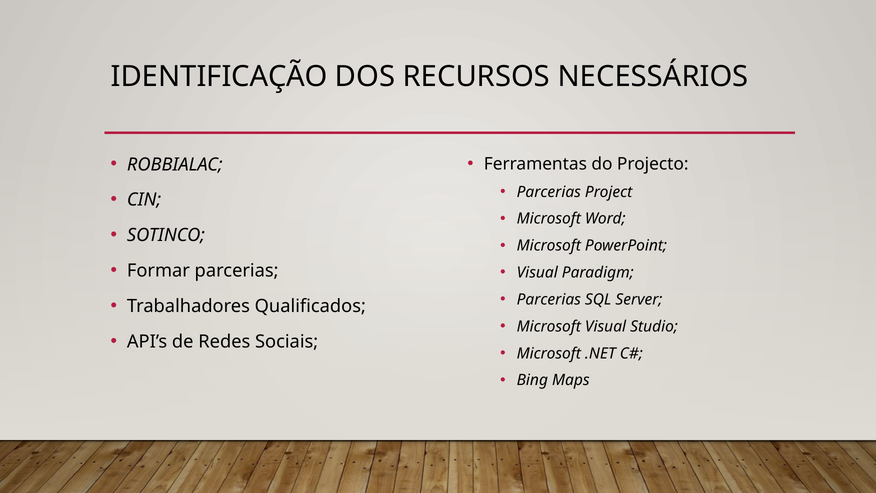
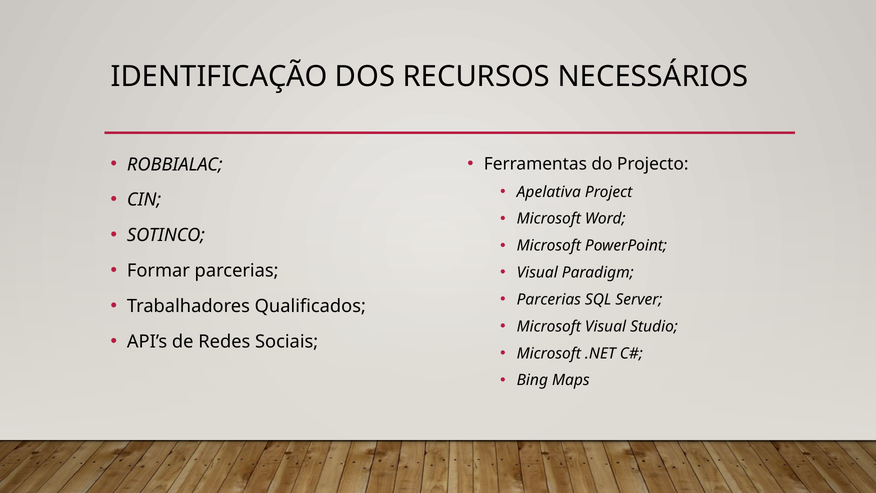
Parcerias at (549, 192): Parcerias -> Apelativa
